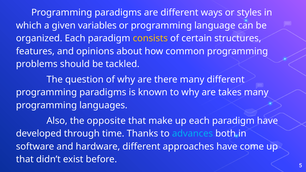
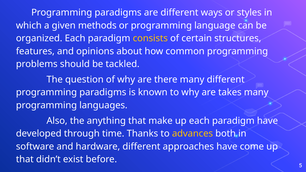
variables: variables -> methods
opposite: opposite -> anything
advances colour: light blue -> yellow
